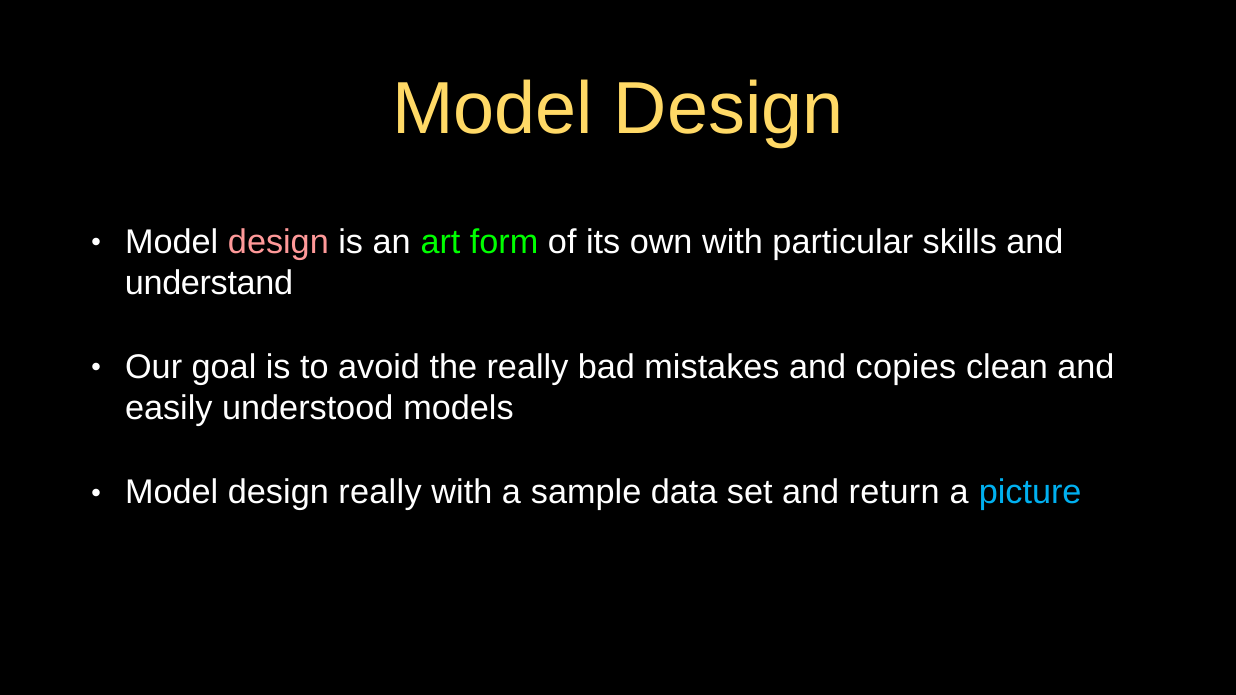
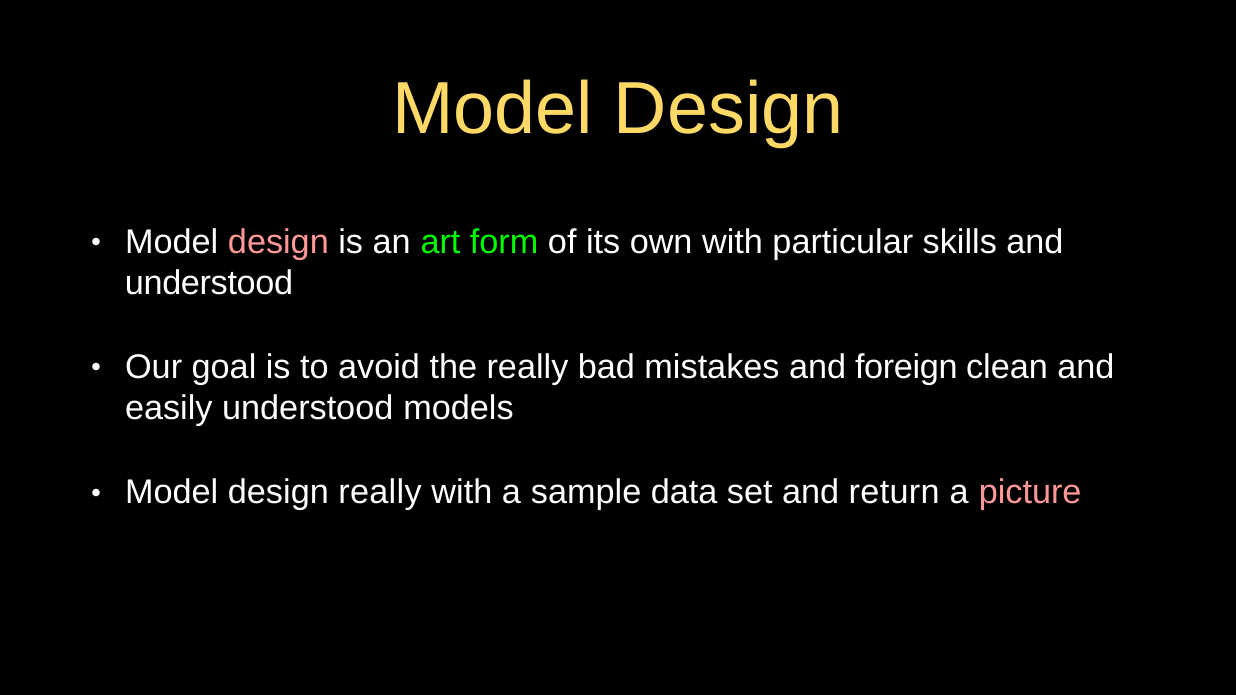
understand at (209, 283): understand -> understood
copies: copies -> foreign
picture colour: light blue -> pink
